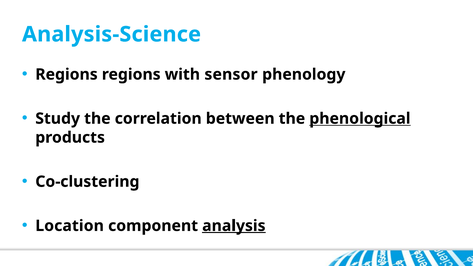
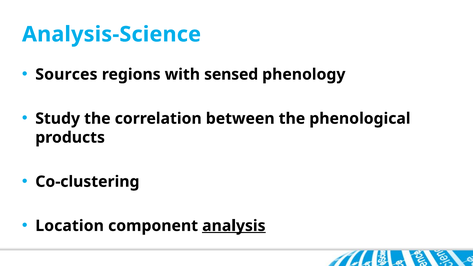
Regions at (66, 74): Regions -> Sources
sensor: sensor -> sensed
phenological underline: present -> none
